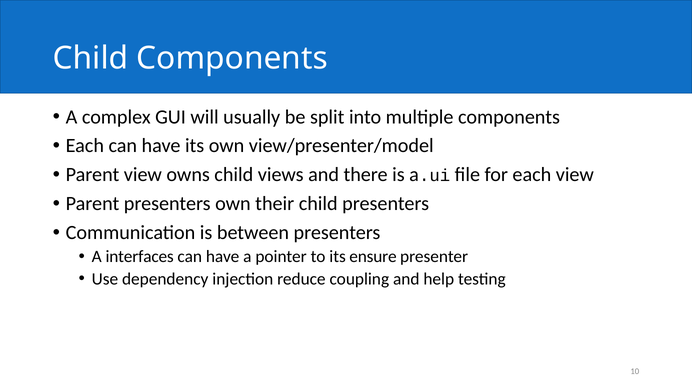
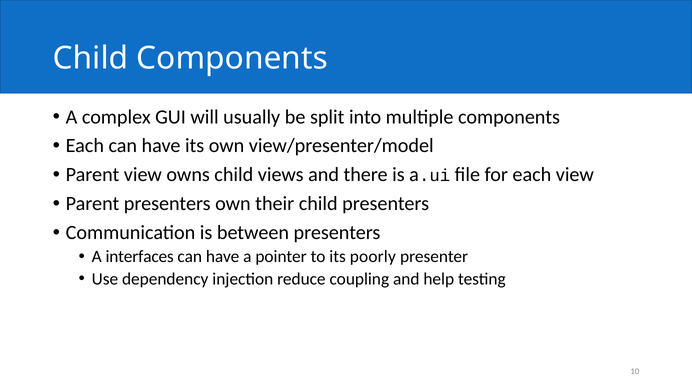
ensure: ensure -> poorly
